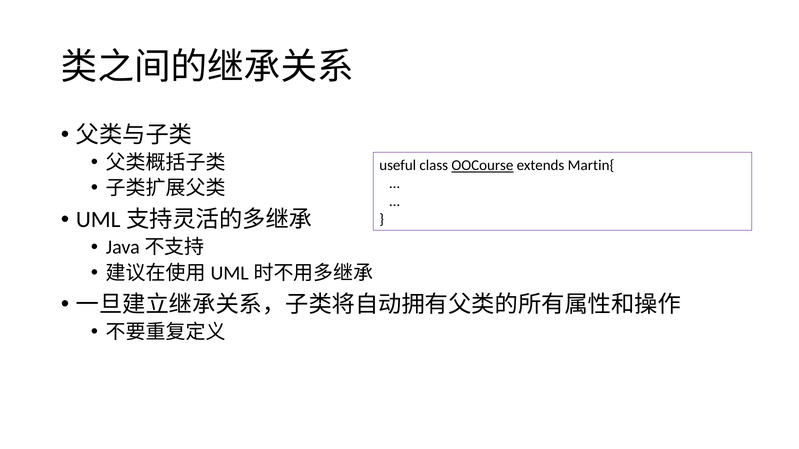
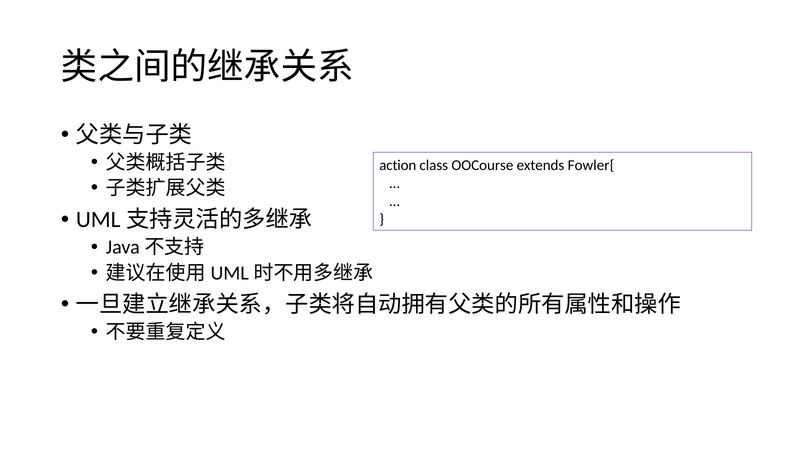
useful: useful -> action
OOCourse underline: present -> none
Martin{: Martin{ -> Fowler{
